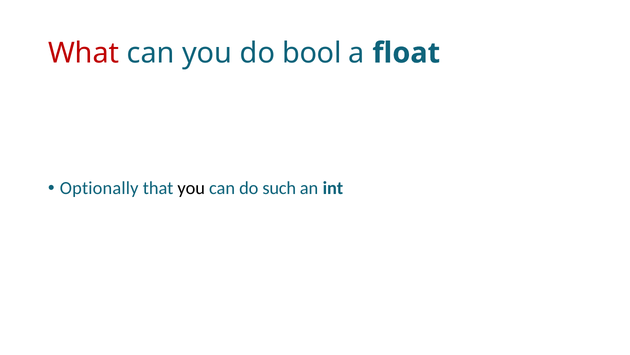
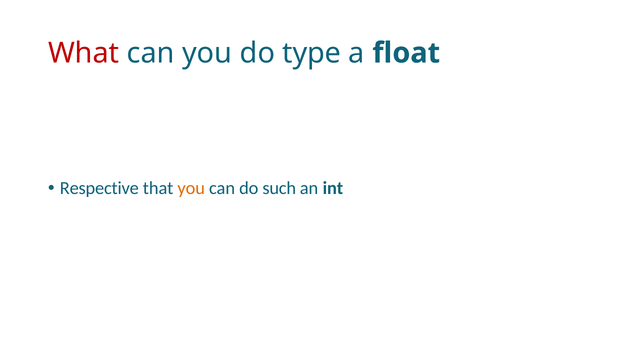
bool: bool -> type
Optionally: Optionally -> Respective
you at (191, 188) colour: black -> orange
